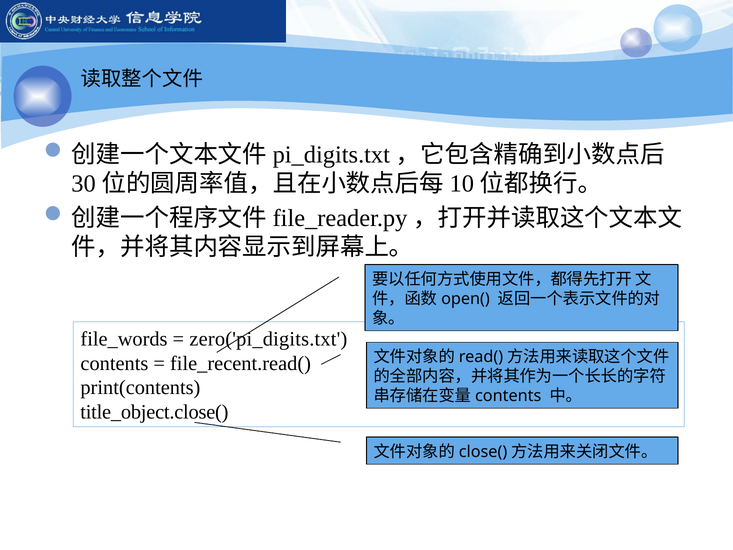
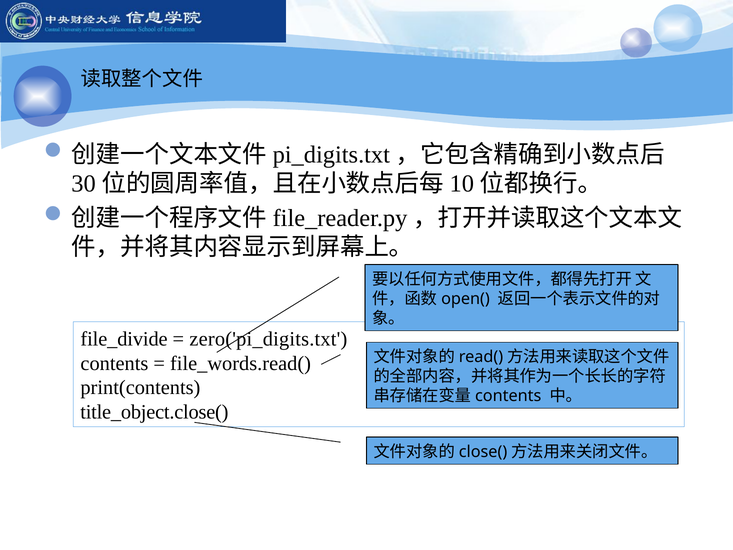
file_words: file_words -> file_divide
file_recent.read(: file_recent.read( -> file_words.read(
